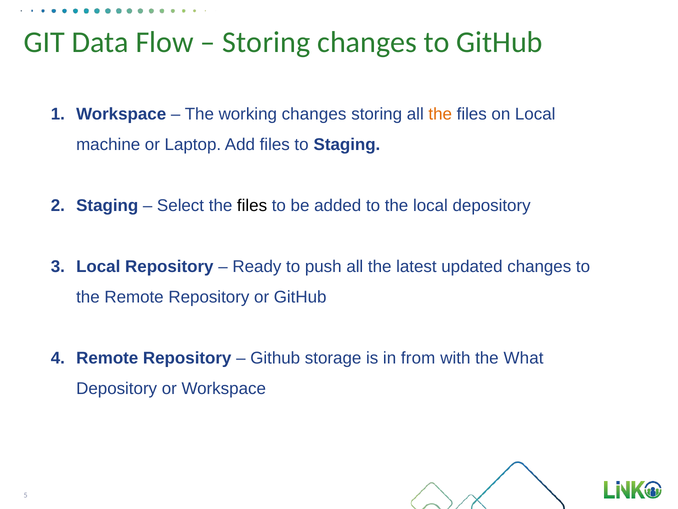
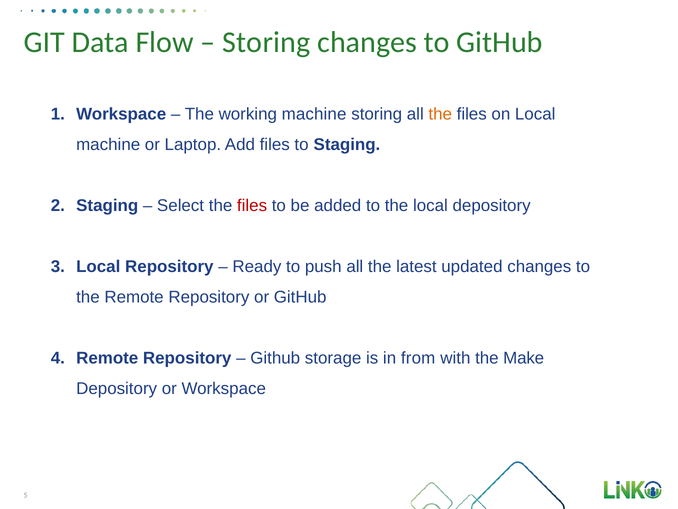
working changes: changes -> machine
files at (252, 205) colour: black -> red
What: What -> Make
